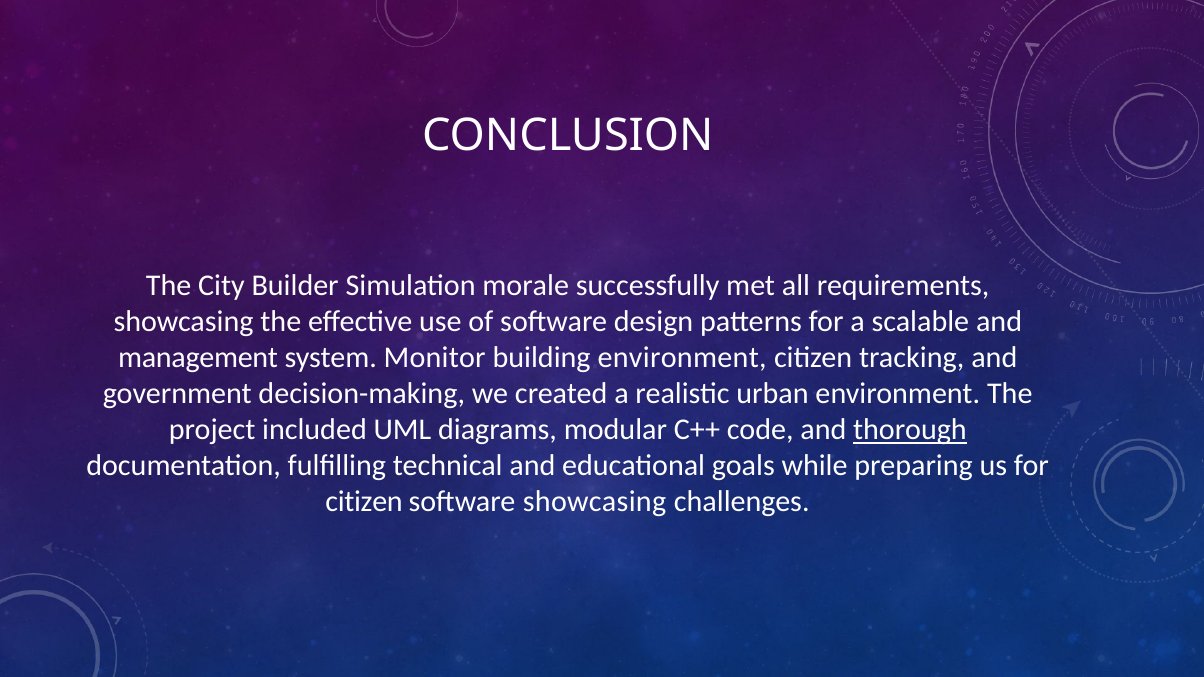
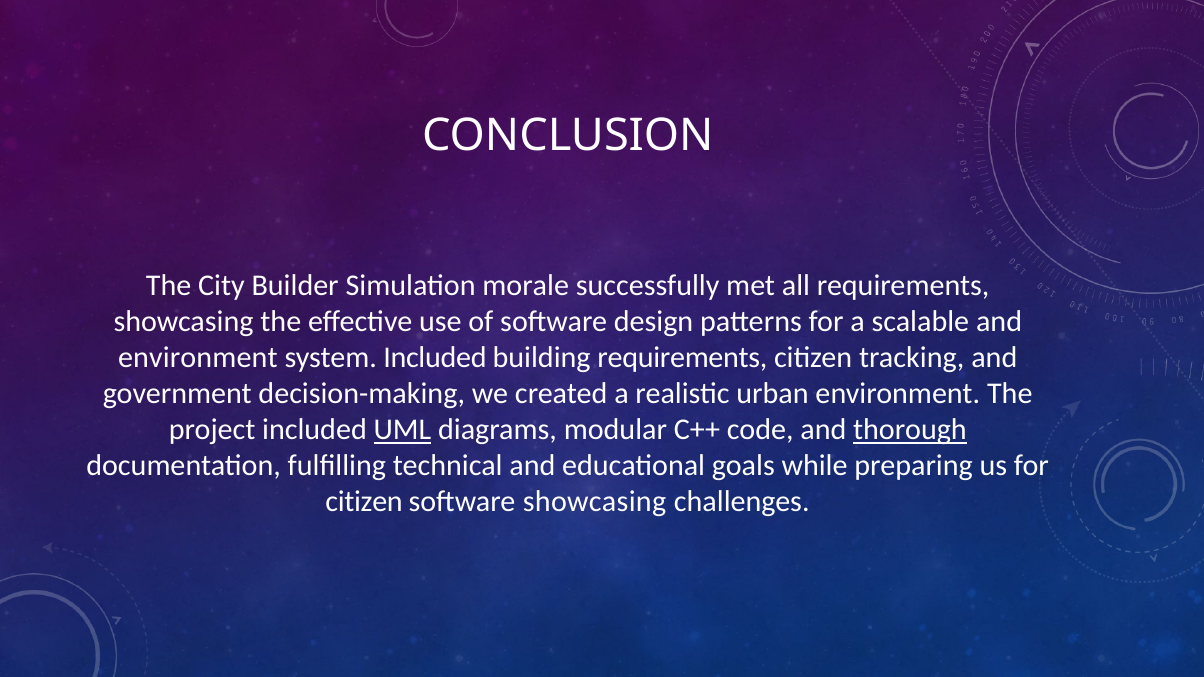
management at (198, 358): management -> environment
system Monitor: Monitor -> Included
building environment: environment -> requirements
UML underline: none -> present
